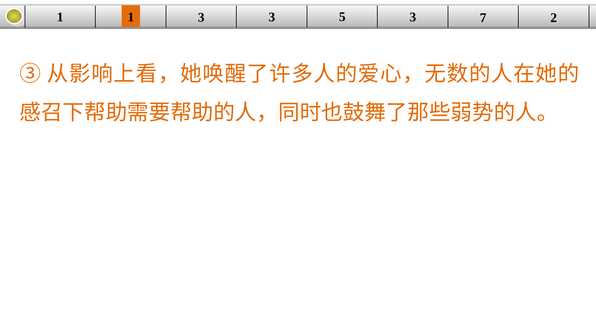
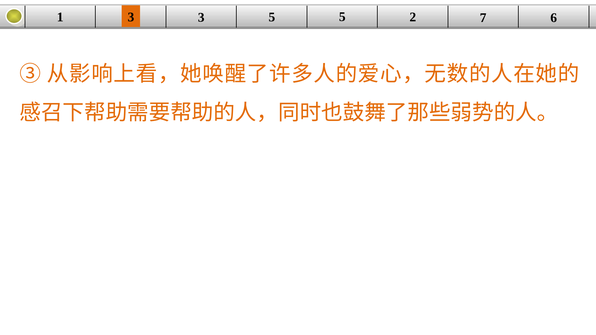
1 1: 1 -> 3
3 3: 3 -> 5
5 3: 3 -> 2
2: 2 -> 6
